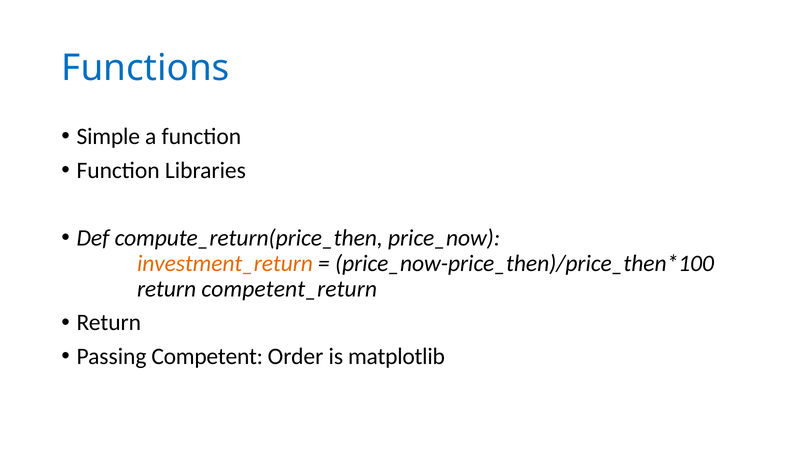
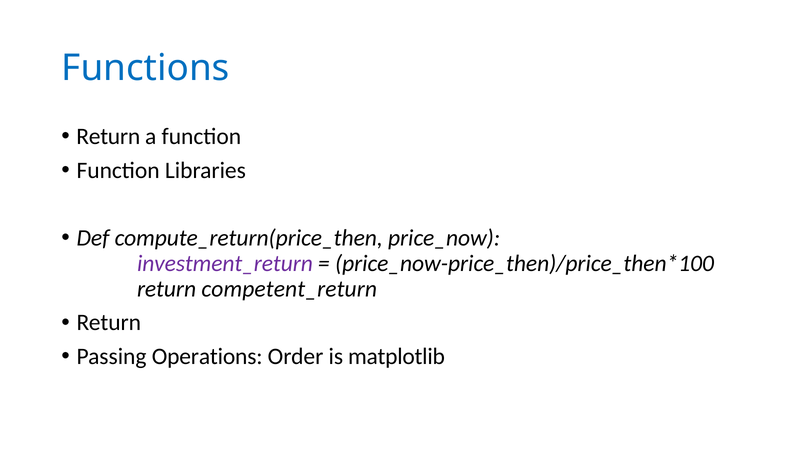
Simple at (108, 136): Simple -> Return
investment_return colour: orange -> purple
Competent: Competent -> Operations
